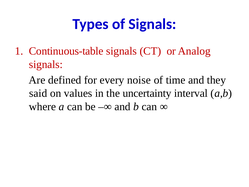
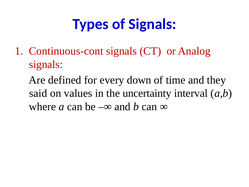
Continuous-table: Continuous-table -> Continuous-cont
noise: noise -> down
